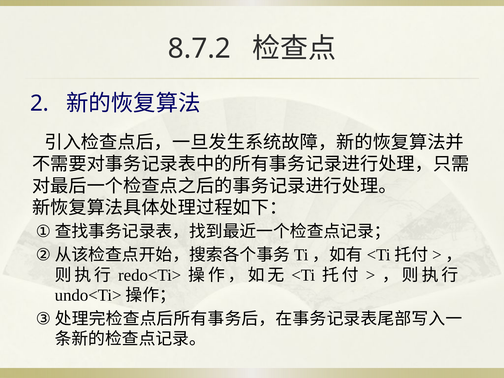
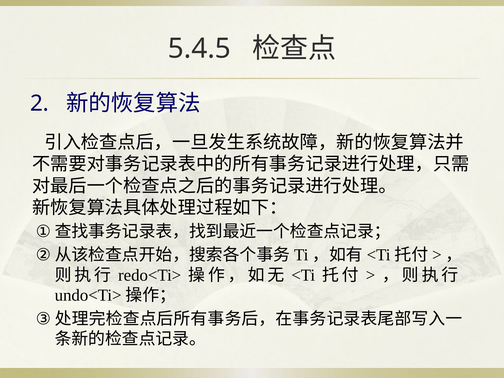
8.7.2: 8.7.2 -> 5.4.5
